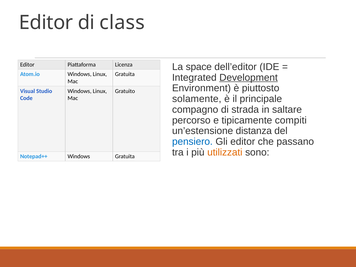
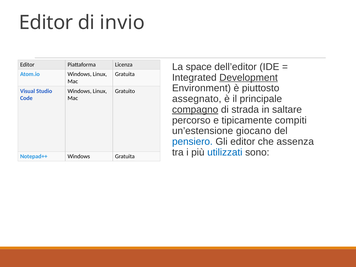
class: class -> invio
solamente: solamente -> assegnato
compagno underline: none -> present
distanza: distanza -> giocano
passano: passano -> assenza
utilizzati colour: orange -> blue
